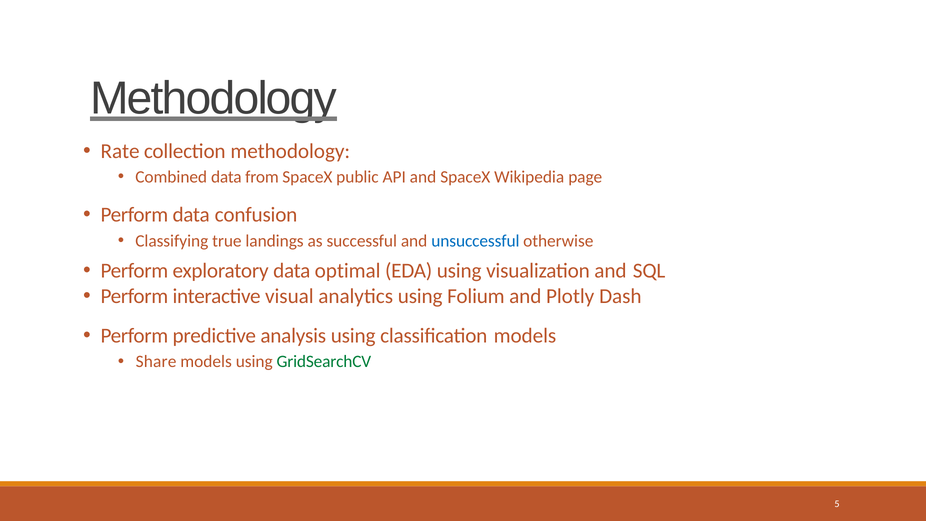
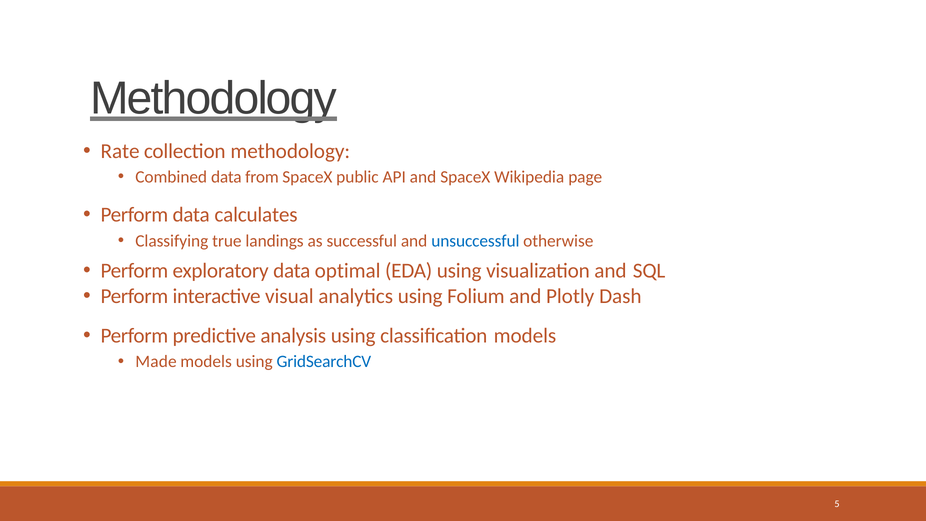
confusion: confusion -> calculates
Share: Share -> Made
GridSearchCV colour: green -> blue
